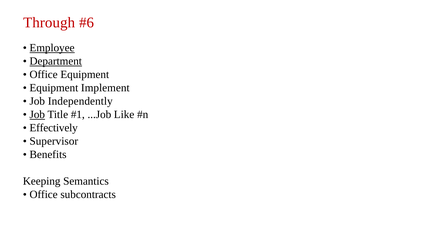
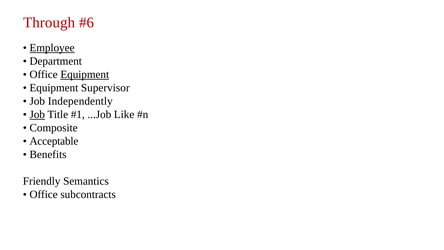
Department underline: present -> none
Equipment at (85, 75) underline: none -> present
Implement: Implement -> Supervisor
Effectively: Effectively -> Composite
Supervisor: Supervisor -> Acceptable
Keeping: Keeping -> Friendly
